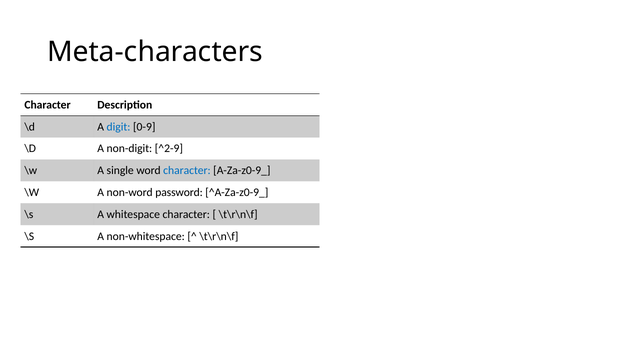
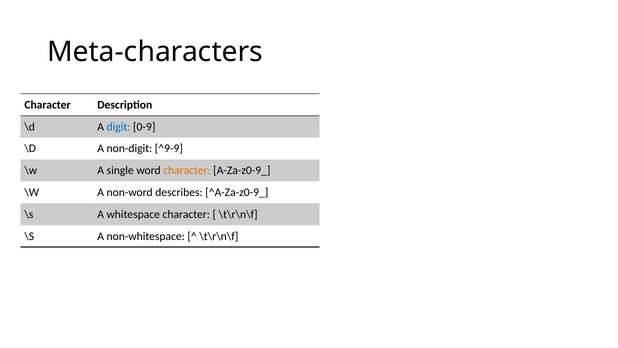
^2-9: ^2-9 -> ^9-9
character at (187, 170) colour: blue -> orange
password: password -> describes
